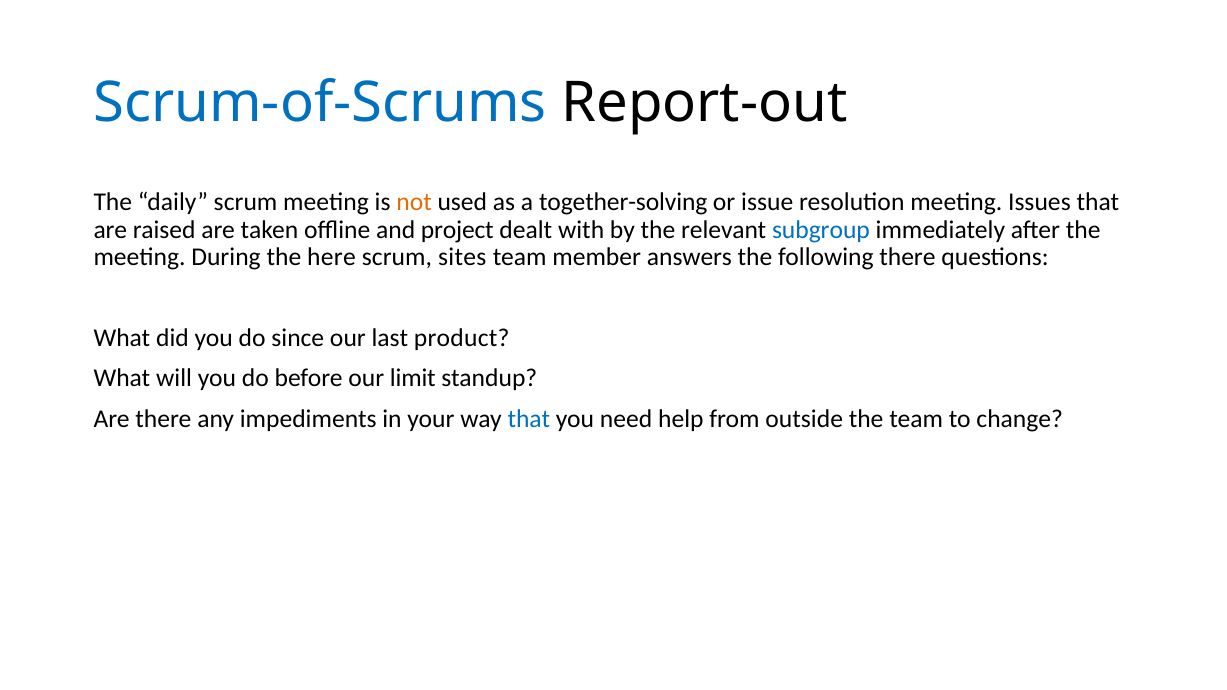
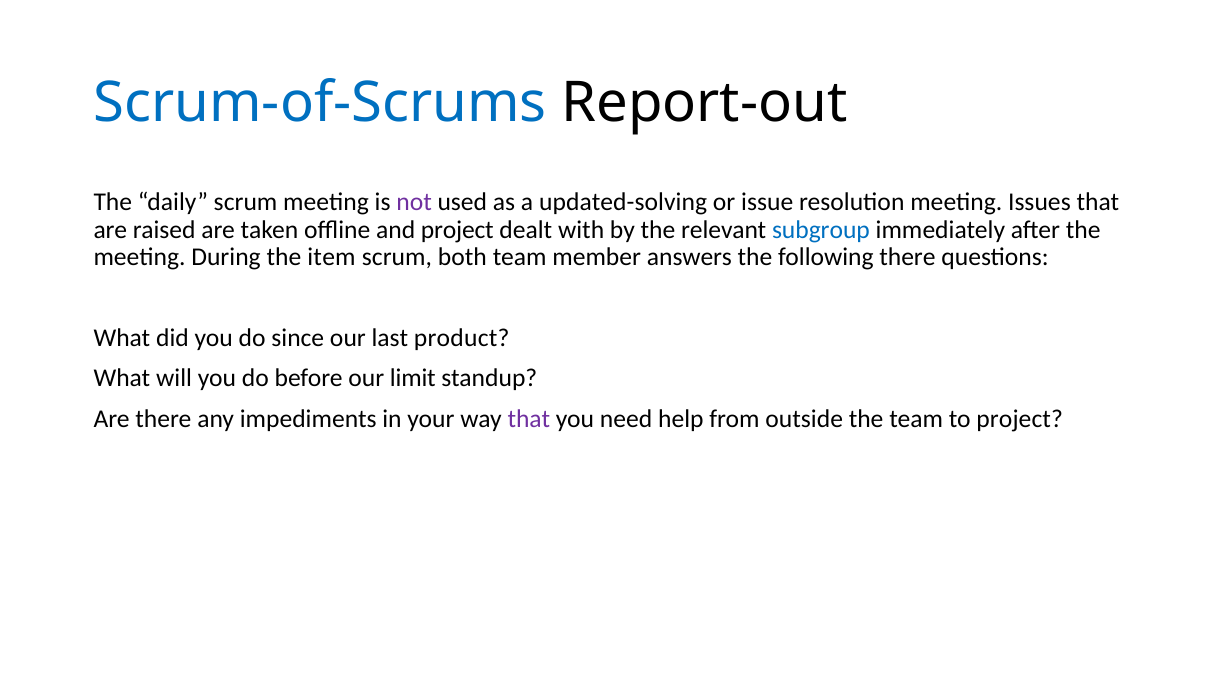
not colour: orange -> purple
together-solving: together-solving -> updated-solving
here: here -> item
sites: sites -> both
that at (529, 419) colour: blue -> purple
to change: change -> project
